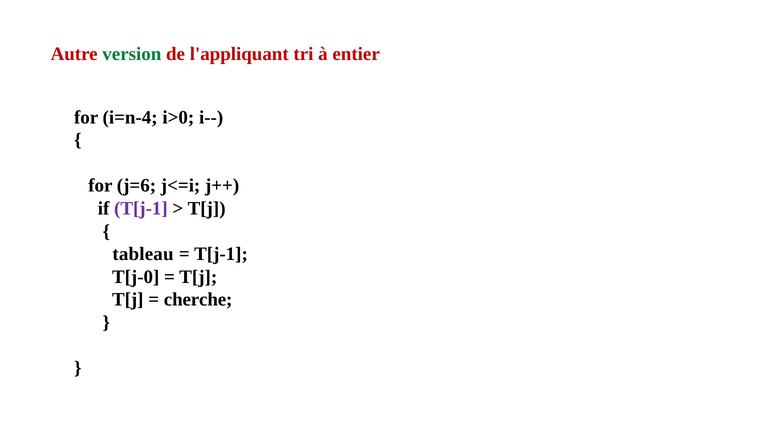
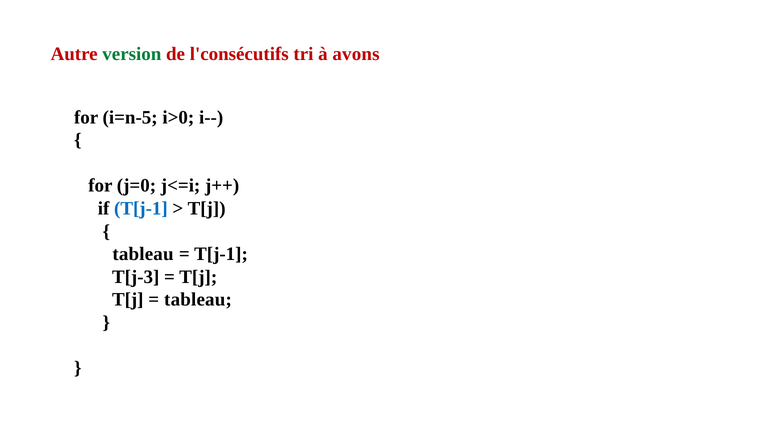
l'appliquant: l'appliquant -> l'consécutifs
entier: entier -> avons
i=n-4: i=n-4 -> i=n-5
j=6: j=6 -> j=0
T[j-1 at (141, 208) colour: purple -> blue
T[j-0: T[j-0 -> T[j-3
cherche at (198, 300): cherche -> tableau
